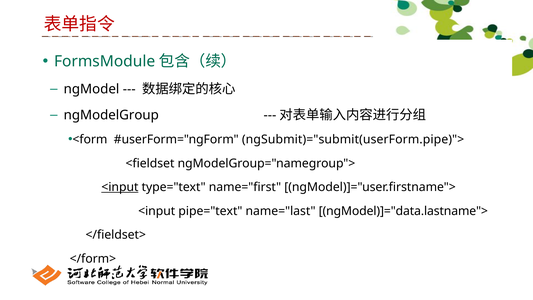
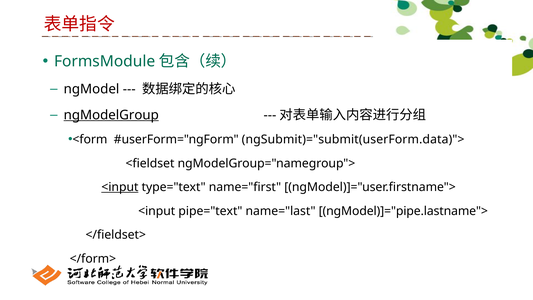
ngModelGroup underline: none -> present
ngSubmit)="submit(userForm.pipe)">: ngSubmit)="submit(userForm.pipe)"> -> ngSubmit)="submit(userForm.data)">
ngModel)]="data.lastname">: ngModel)]="data.lastname"> -> ngModel)]="pipe.lastname">
